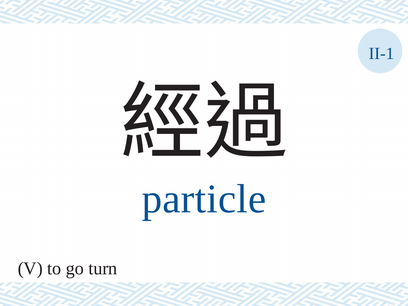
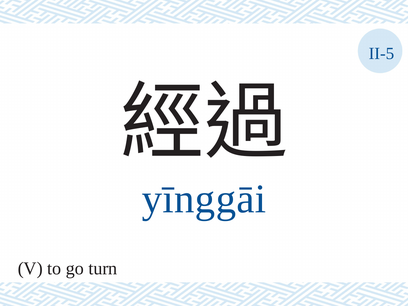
II-1: II-1 -> II-5
particle: particle -> yīnggāi
